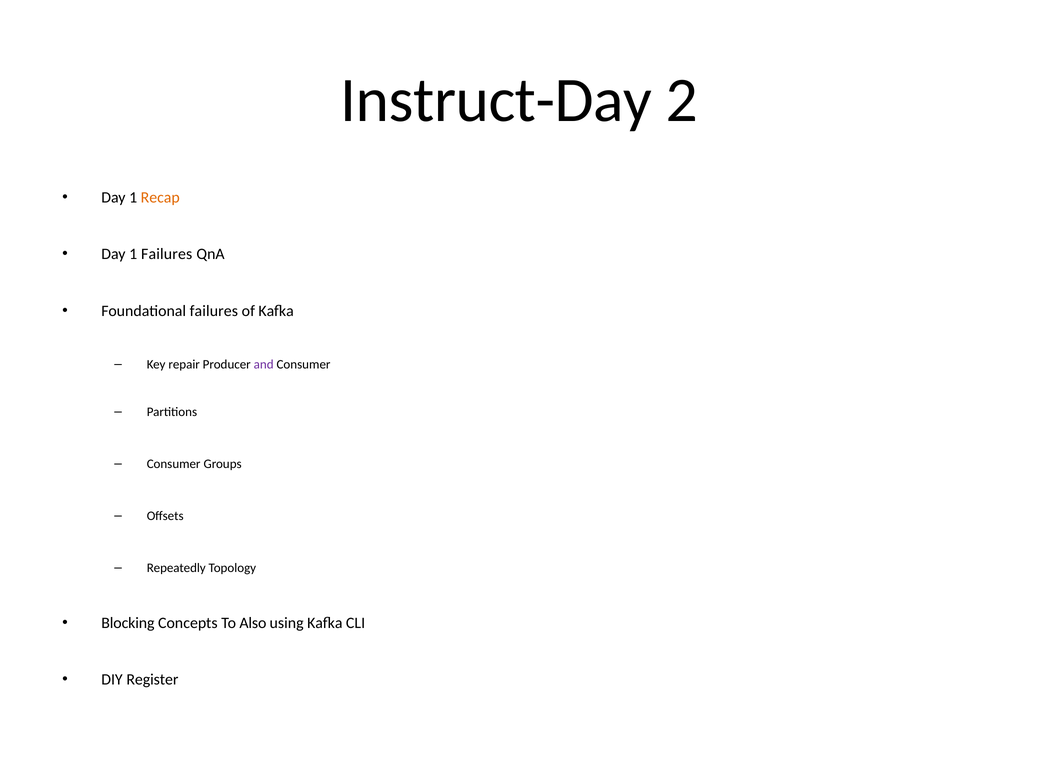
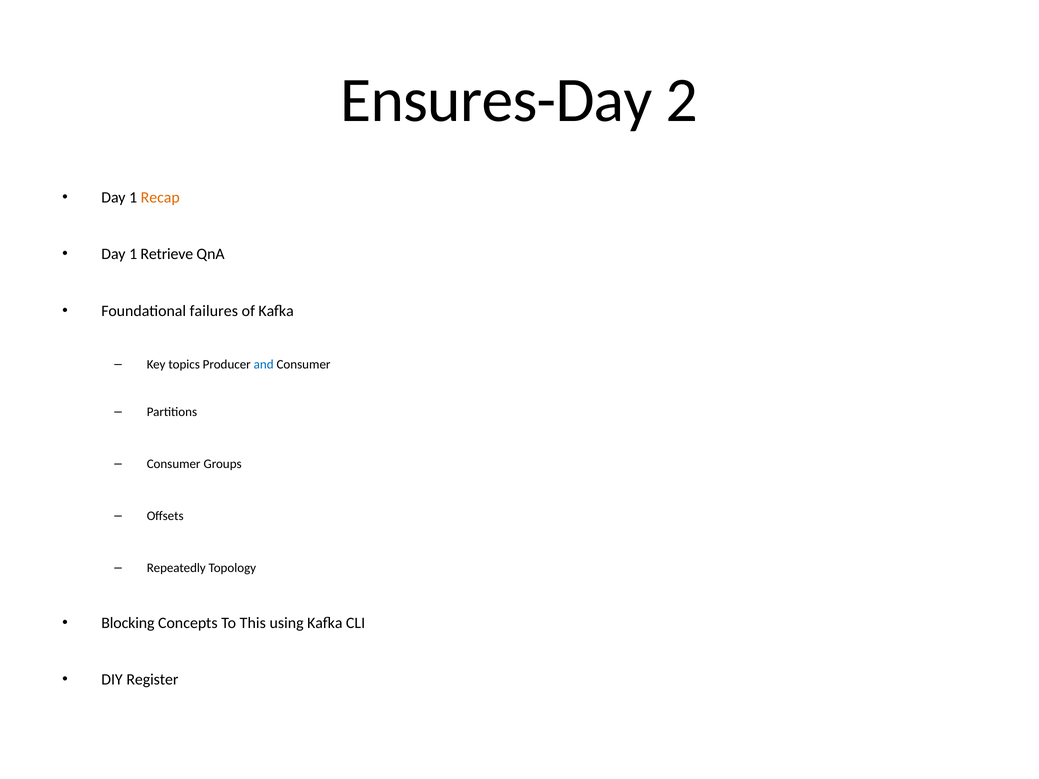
Instruct-Day: Instruct-Day -> Ensures-Day
1 Failures: Failures -> Retrieve
repair: repair -> topics
and colour: purple -> blue
Also: Also -> This
